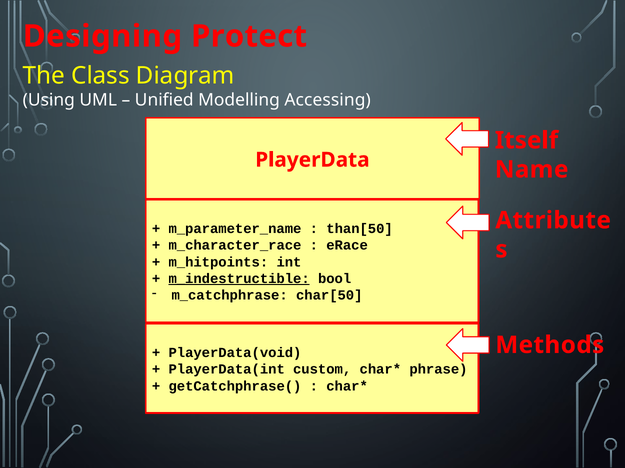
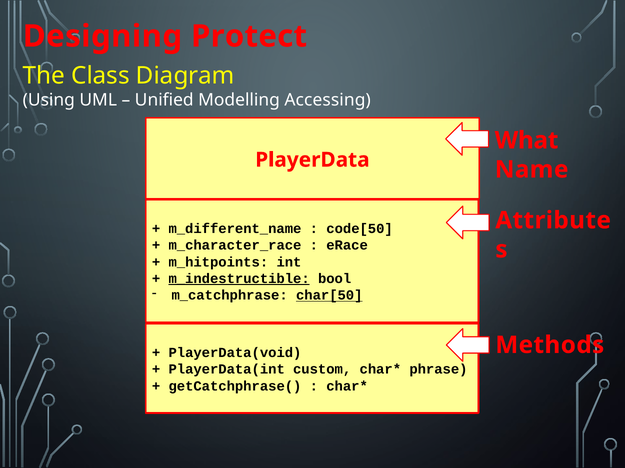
Itself: Itself -> What
m_parameter_name: m_parameter_name -> m_different_name
than[50: than[50 -> code[50
char[50 underline: none -> present
